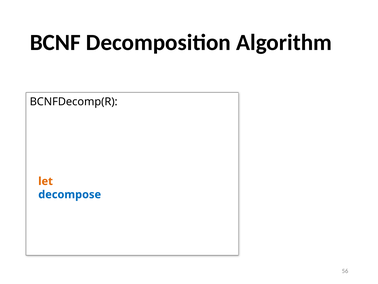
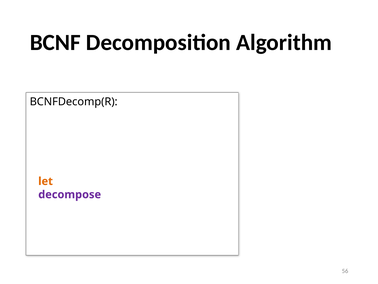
decompose colour: blue -> purple
